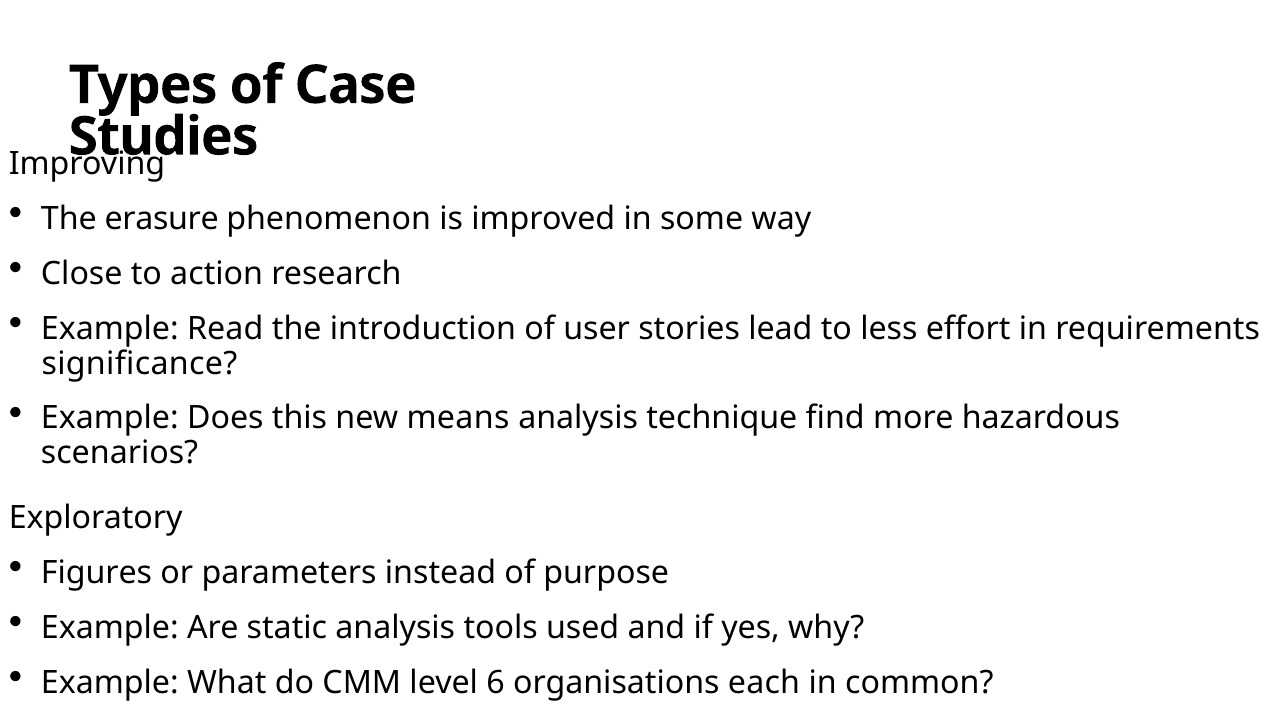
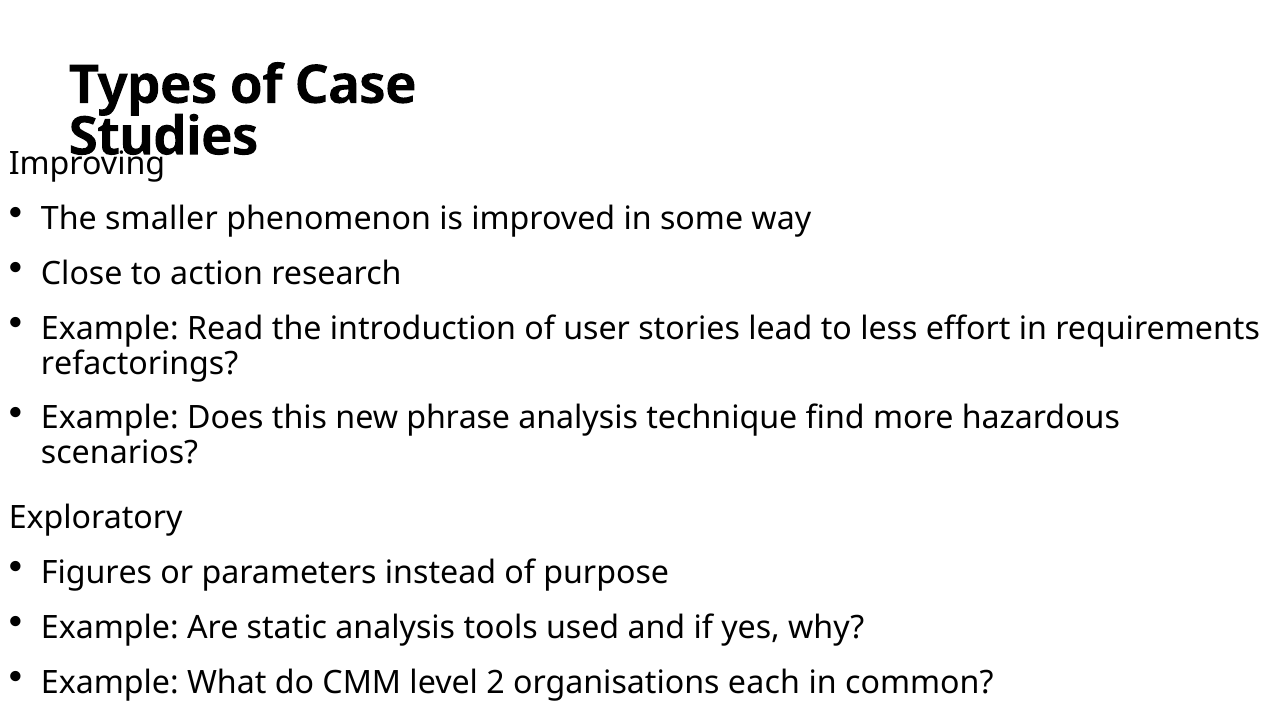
erasure: erasure -> smaller
significance: significance -> refactorings
means: means -> phrase
6: 6 -> 2
